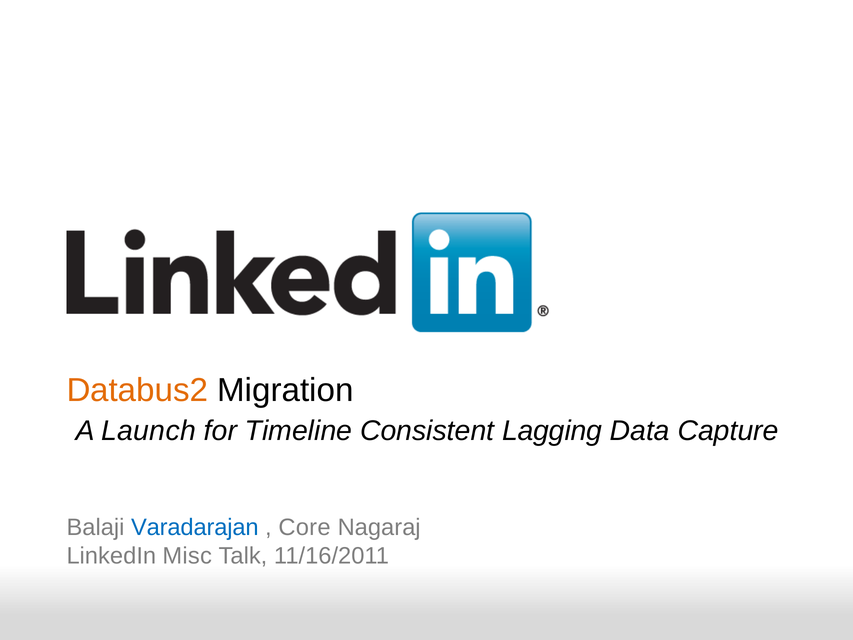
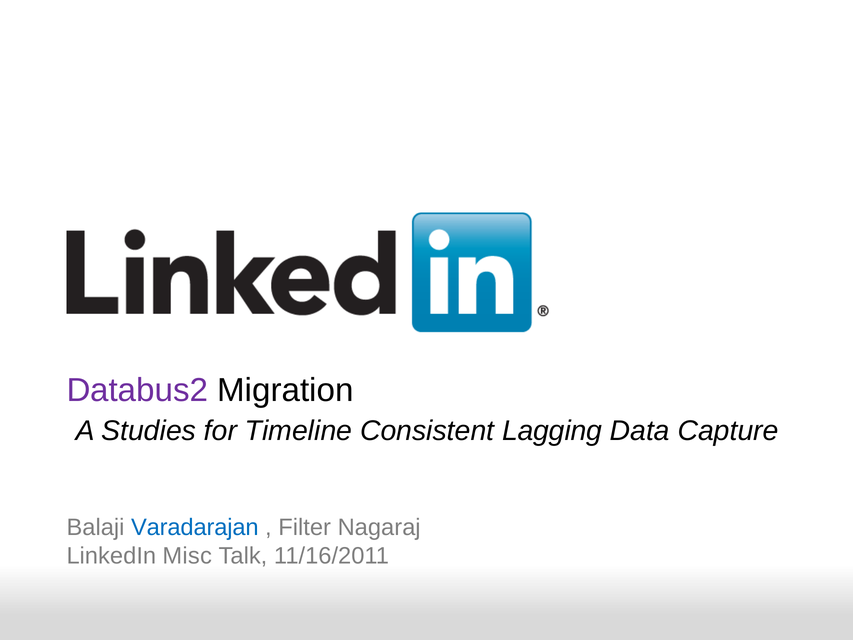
Databus2 colour: orange -> purple
Launch: Launch -> Studies
Core: Core -> Filter
